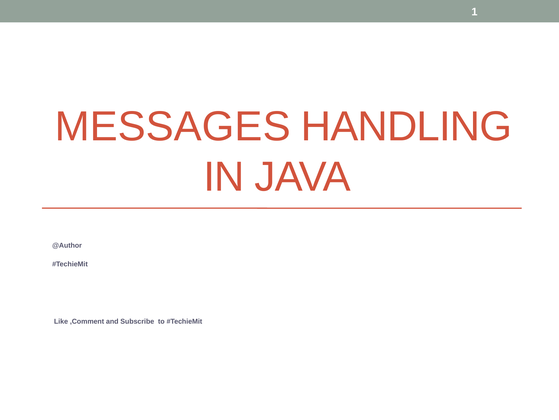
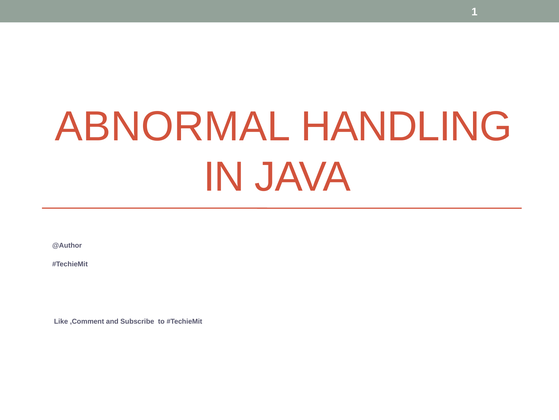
MESSAGES: MESSAGES -> ABNORMAL
